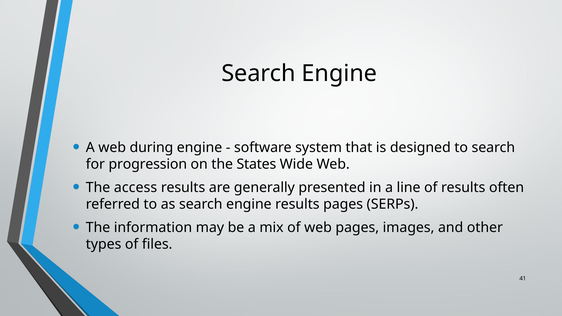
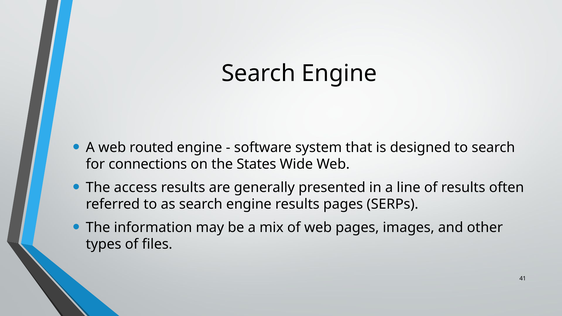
during: during -> routed
progression: progression -> connections
